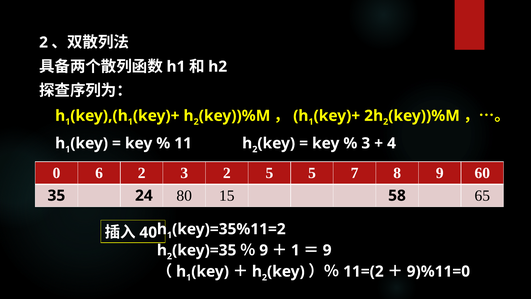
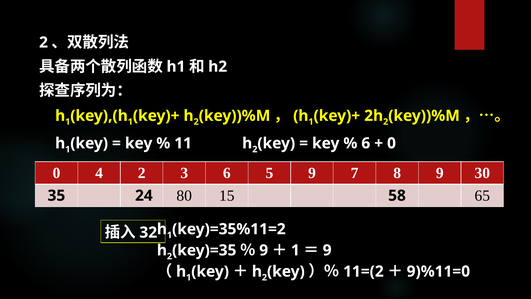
3 at (366, 143): 3 -> 6
4 at (392, 143): 4 -> 0
6: 6 -> 4
3 2: 2 -> 6
5 5: 5 -> 9
60: 60 -> 30
40: 40 -> 32
